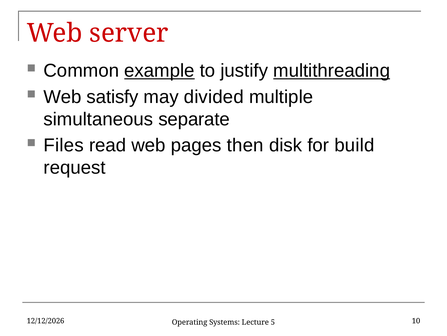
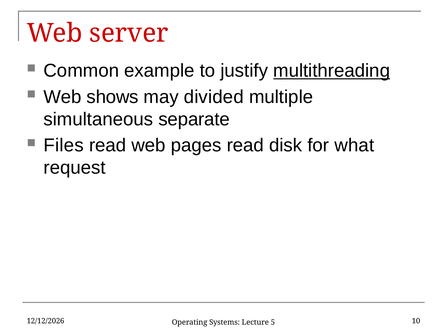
example underline: present -> none
satisfy: satisfy -> shows
pages then: then -> read
build: build -> what
